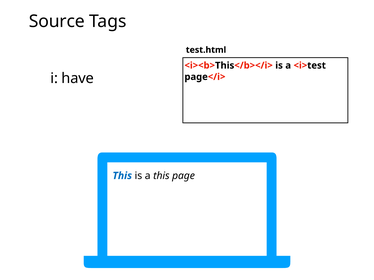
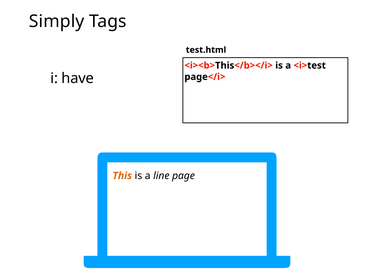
Source: Source -> Simply
This at (122, 176) colour: blue -> orange
a this: this -> line
